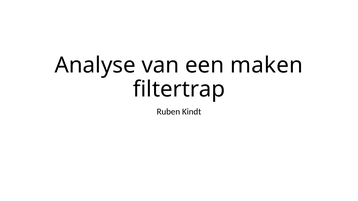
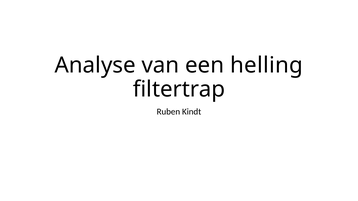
maken: maken -> helling
